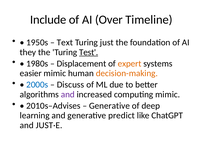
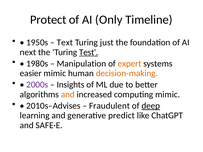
Include: Include -> Protect
Over: Over -> Only
they: they -> next
Displacement: Displacement -> Manipulation
2000s colour: blue -> purple
Discuss: Discuss -> Insights
and at (68, 95) colour: purple -> orange
Generative at (109, 106): Generative -> Fraudulent
deep underline: none -> present
JUST·E: JUST·E -> SAFE·E
